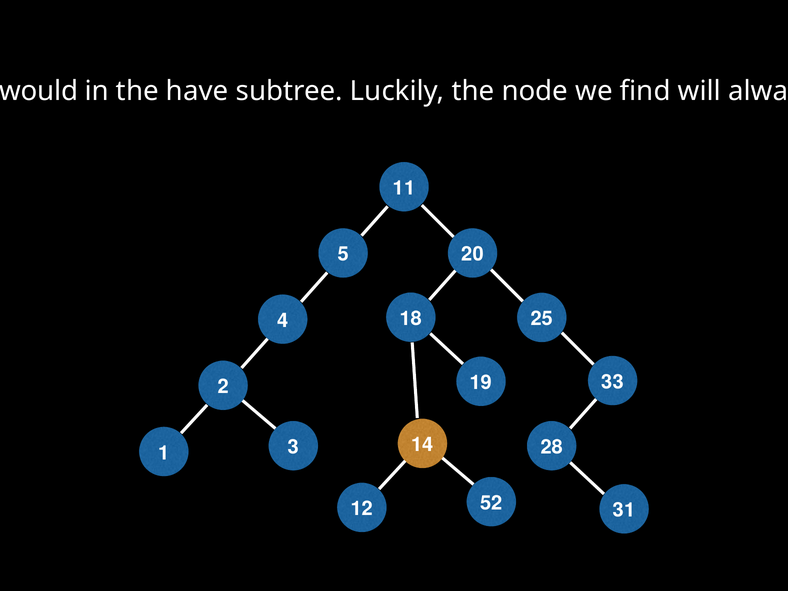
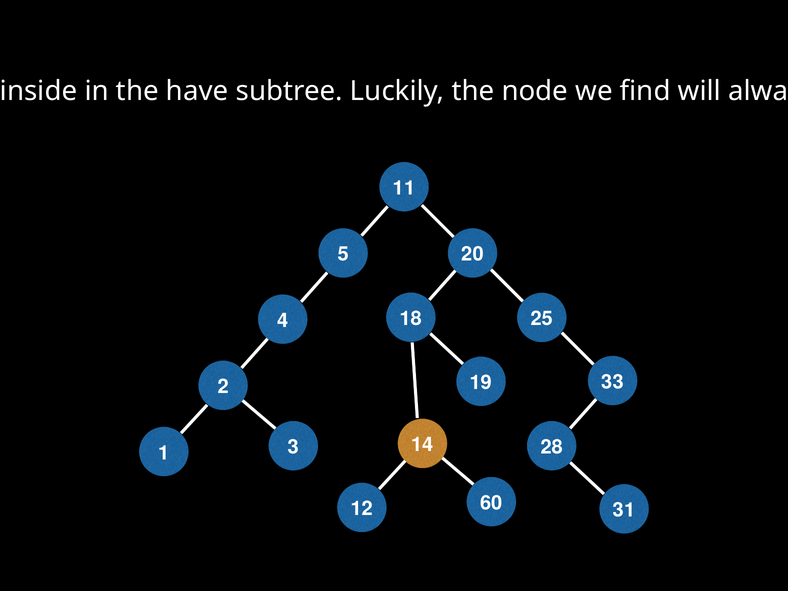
would: would -> inside
52: 52 -> 60
